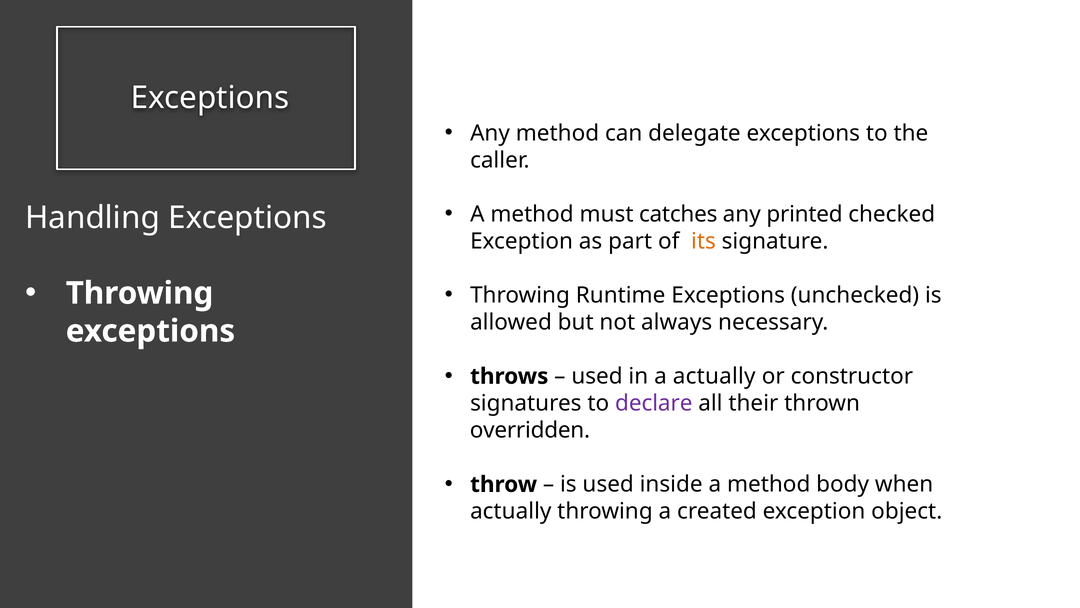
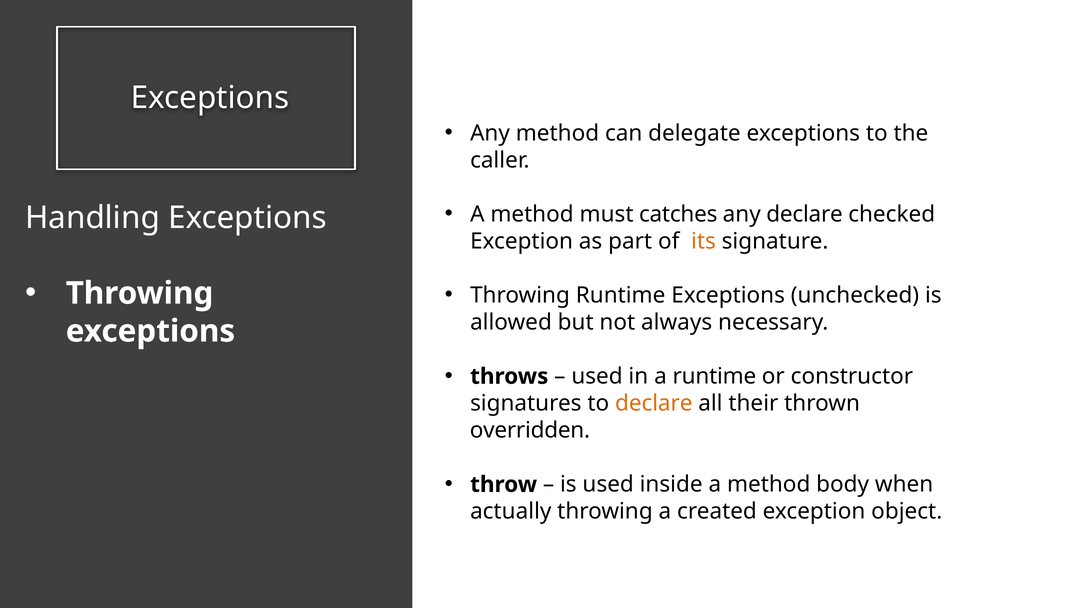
any printed: printed -> declare
a actually: actually -> runtime
declare at (654, 403) colour: purple -> orange
